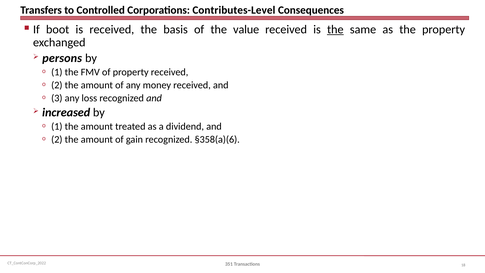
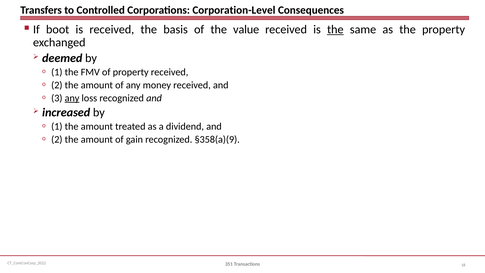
Contributes-Level: Contributes-Level -> Corporation-Level
persons: persons -> deemed
any at (72, 98) underline: none -> present
§358(a)(6: §358(a)(6 -> §358(a)(9
